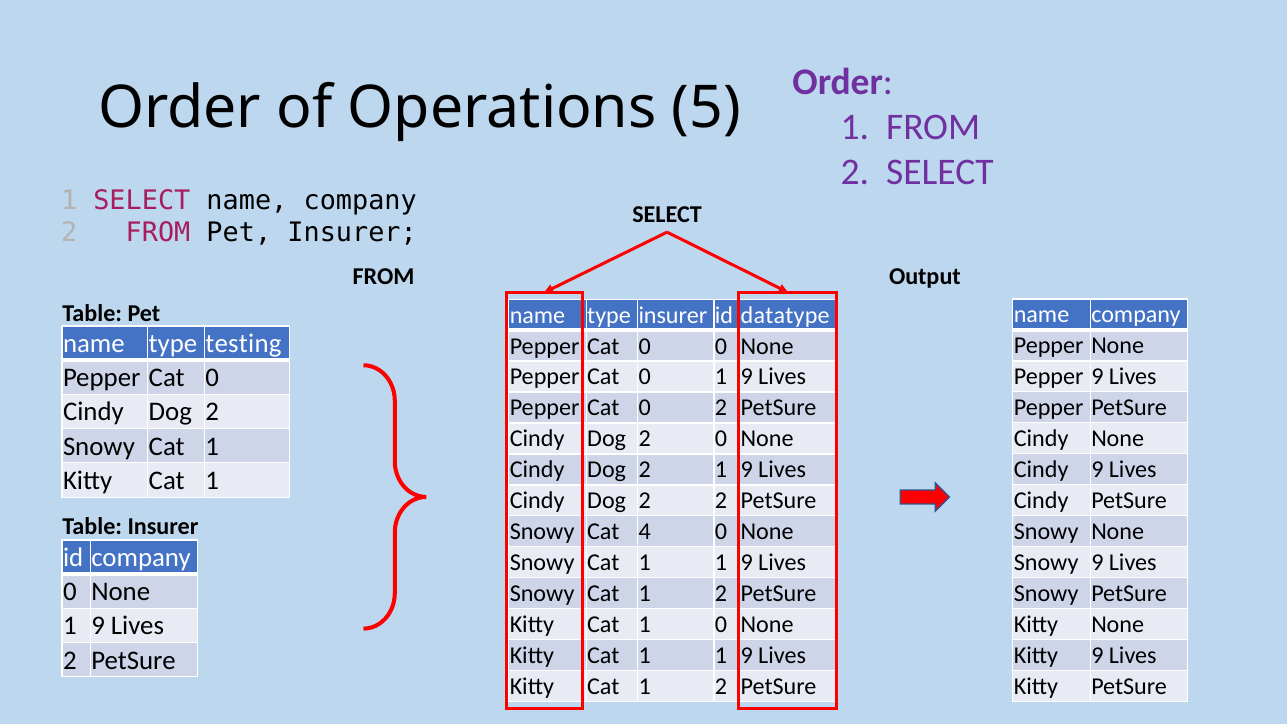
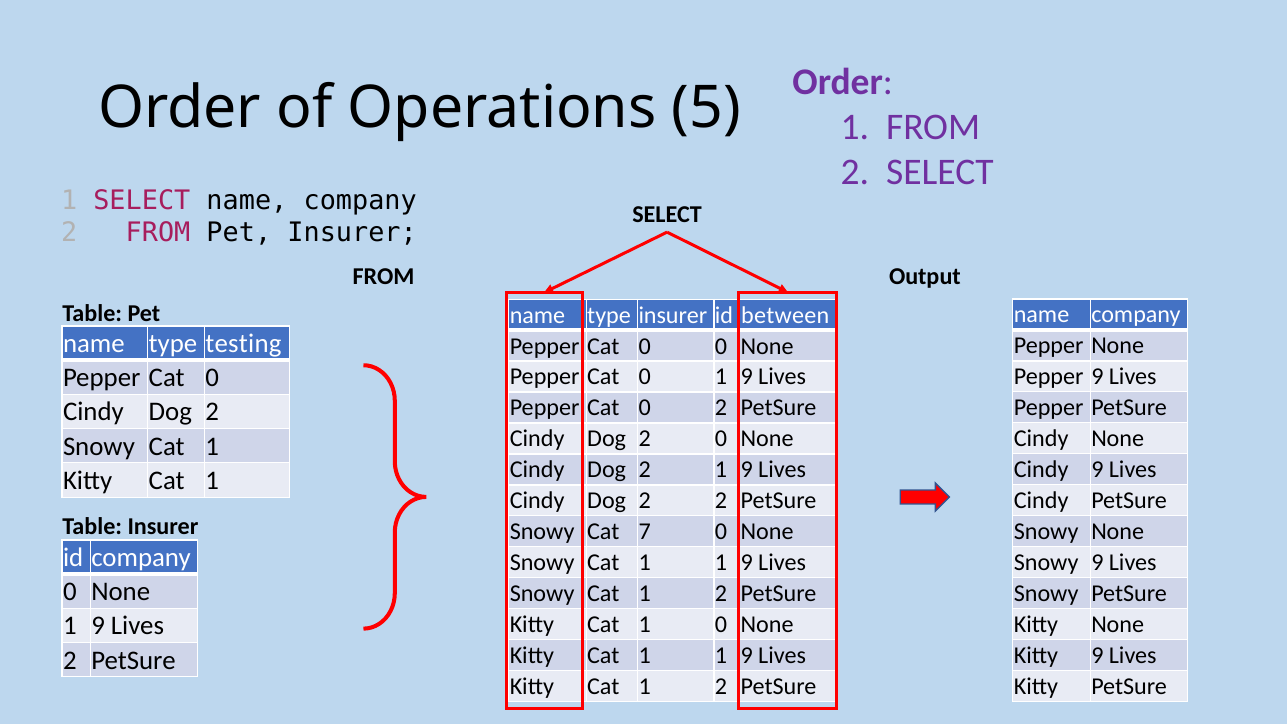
datatype: datatype -> between
4: 4 -> 7
